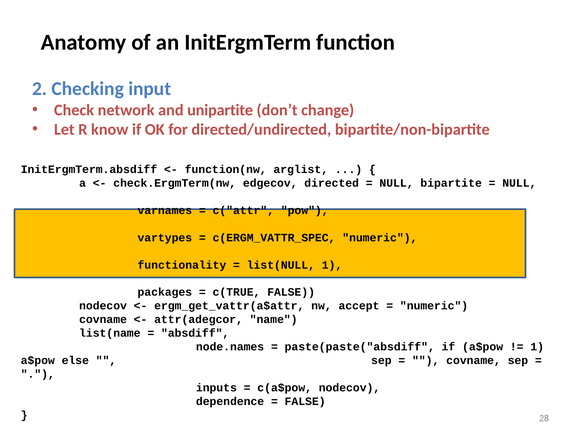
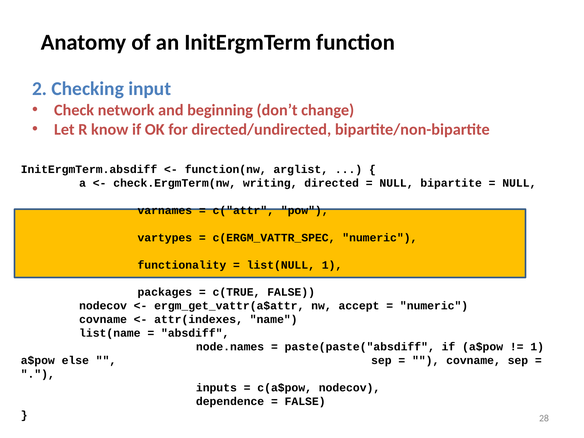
unipartite: unipartite -> beginning
edgecov: edgecov -> writing
attr(adegcor: attr(adegcor -> attr(indexes
